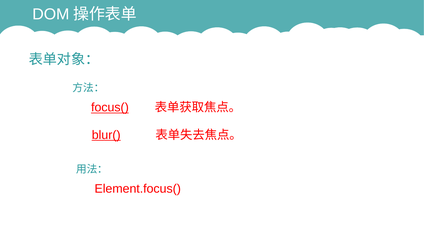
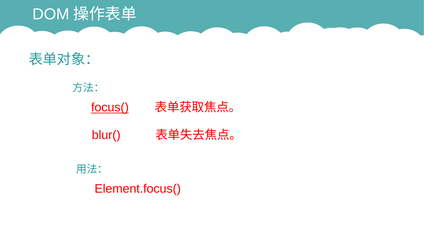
blur( underline: present -> none
